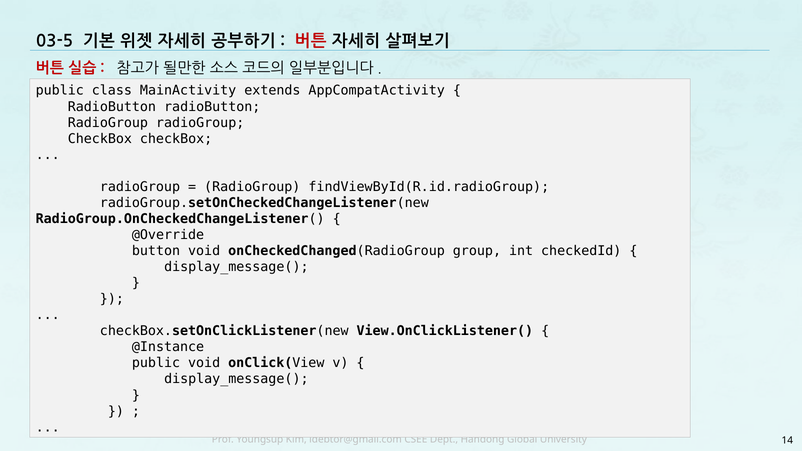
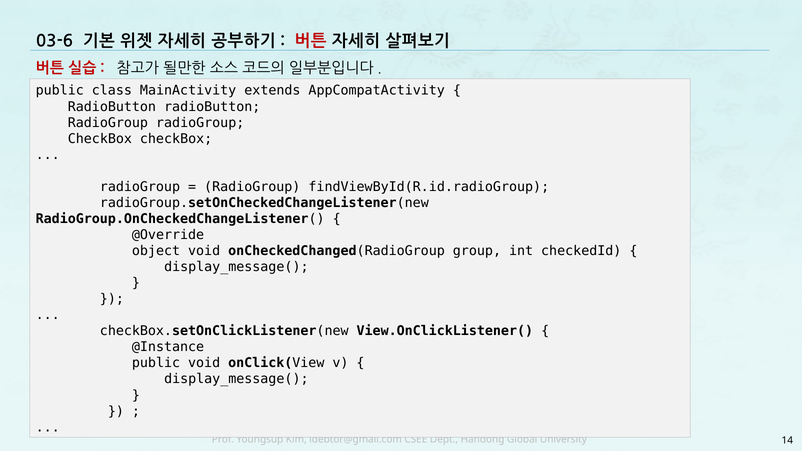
03-5: 03-5 -> 03-6
button: button -> object
